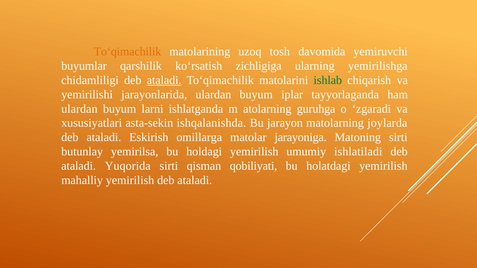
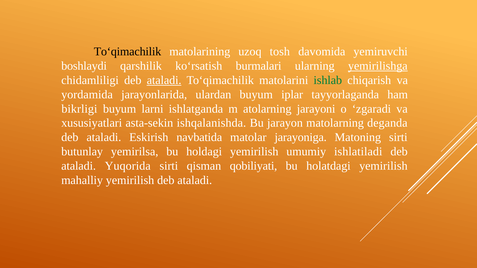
To‘qimachilik at (128, 52) colour: orange -> black
buyumlar: buyumlar -> boshlaydi
zichligiga: zichligiga -> burmalari
yemirilishga underline: none -> present
yemirilishi: yemirilishi -> yordamida
ulardan at (79, 109): ulardan -> bikrligi
guruhga: guruhga -> jarayoni
joylarda: joylarda -> deganda
omillarga: omillarga -> navbatida
